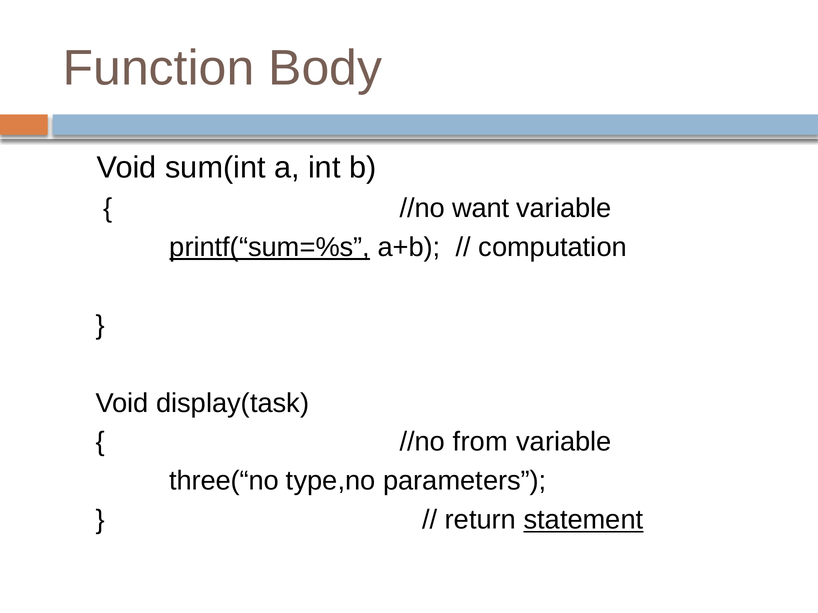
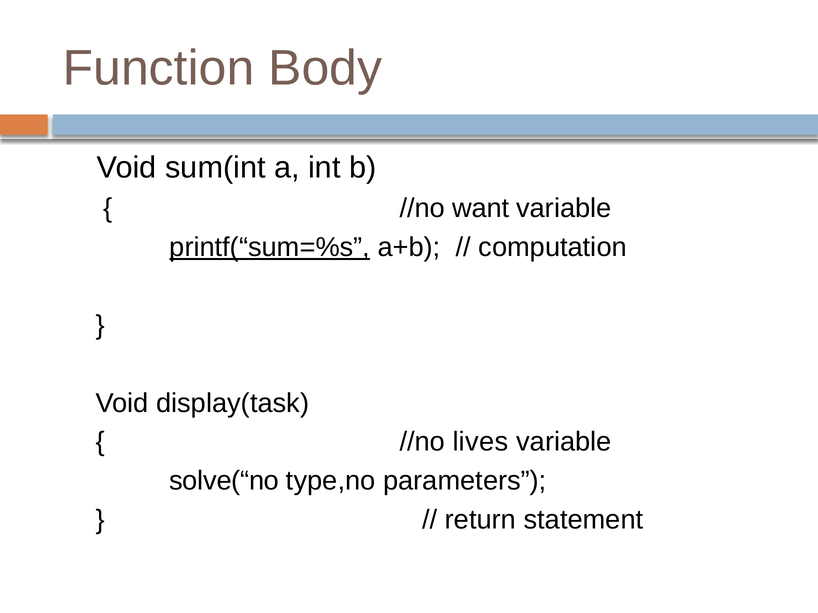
from: from -> lives
three(“no: three(“no -> solve(“no
statement underline: present -> none
